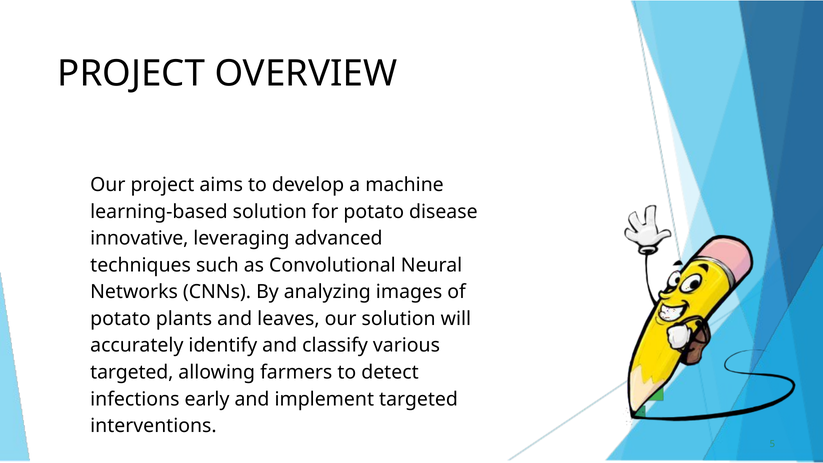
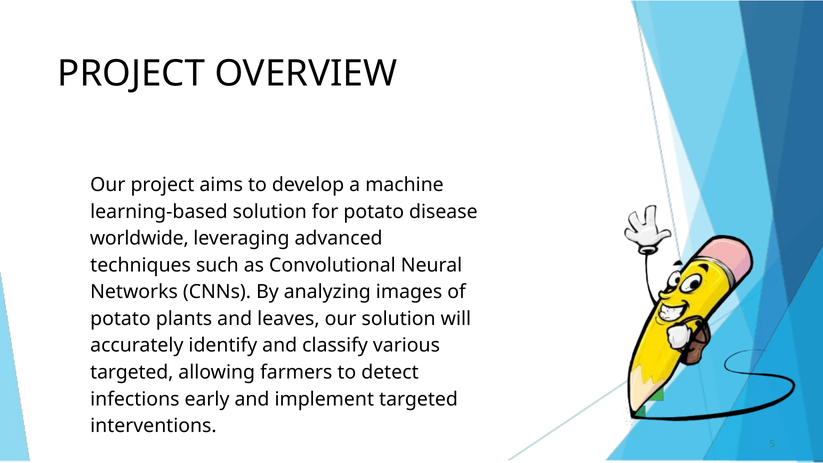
innovative: innovative -> worldwide
